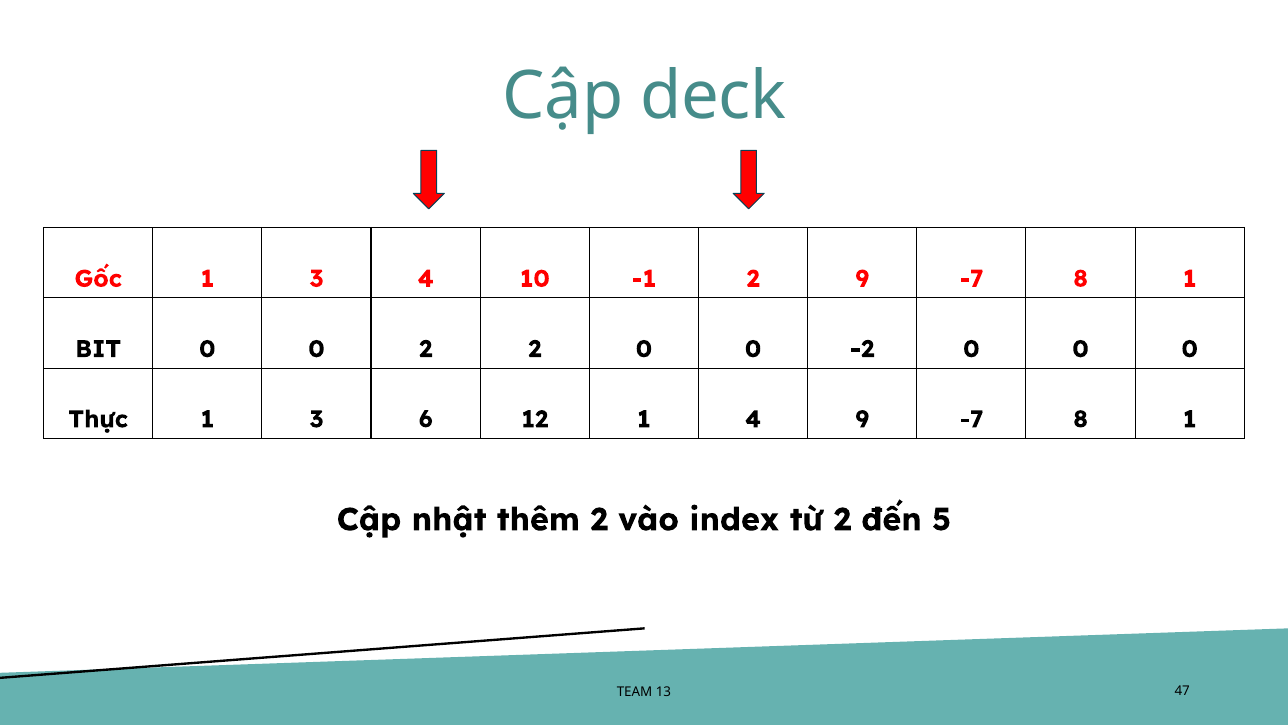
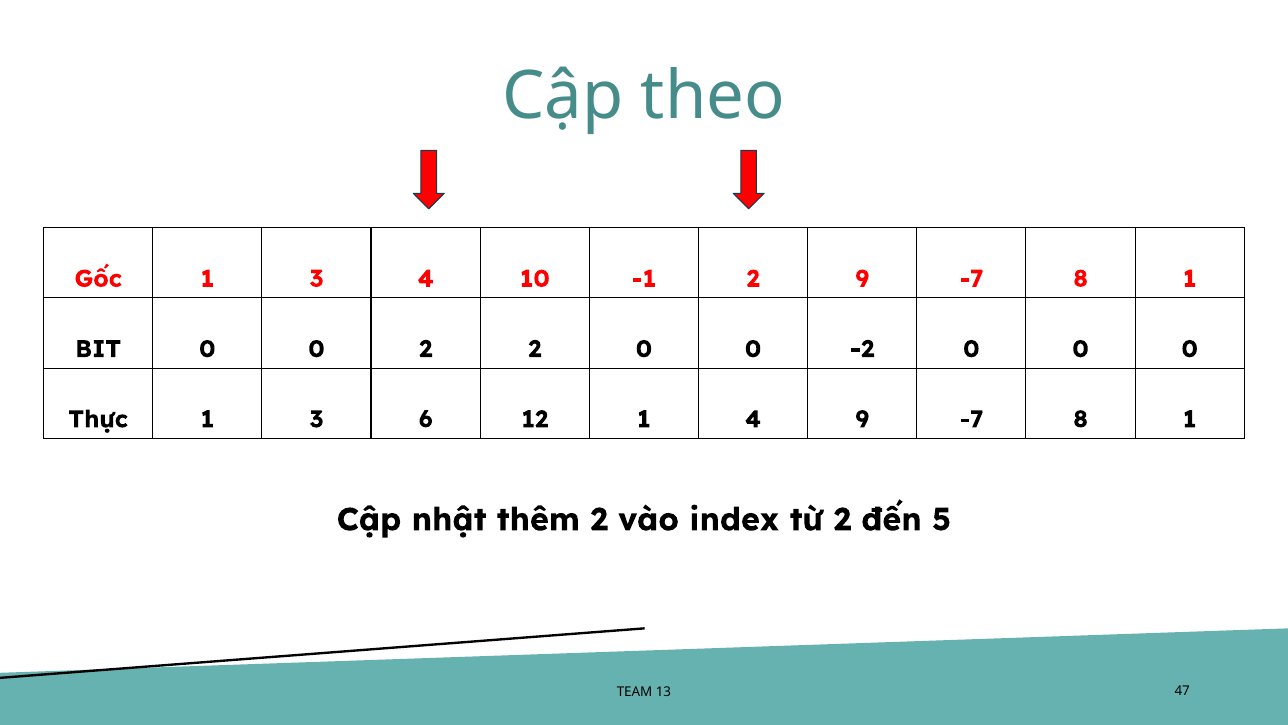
deck: deck -> theo
